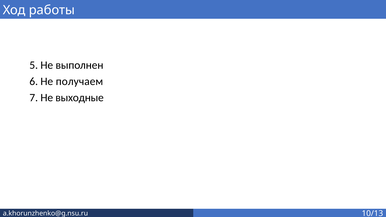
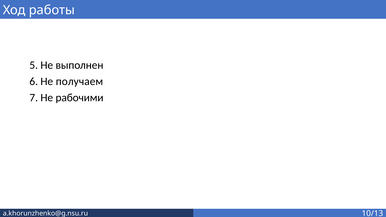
выходные: выходные -> рабочими
